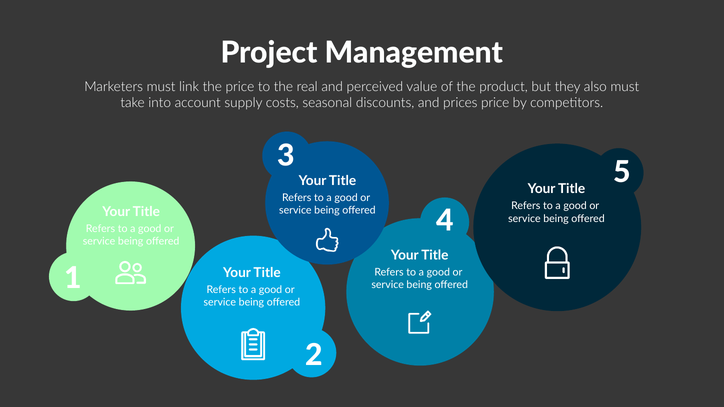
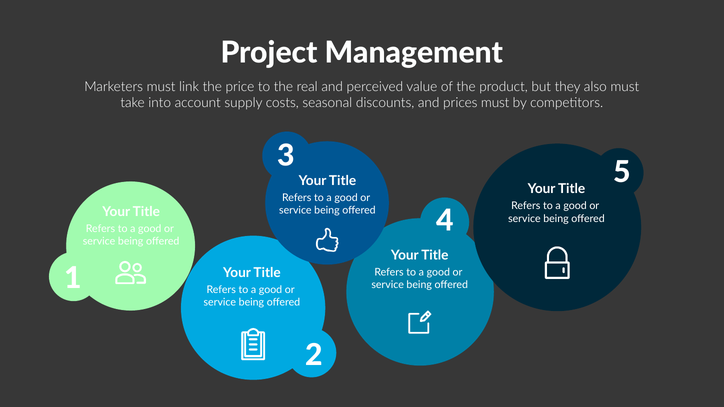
prices price: price -> must
